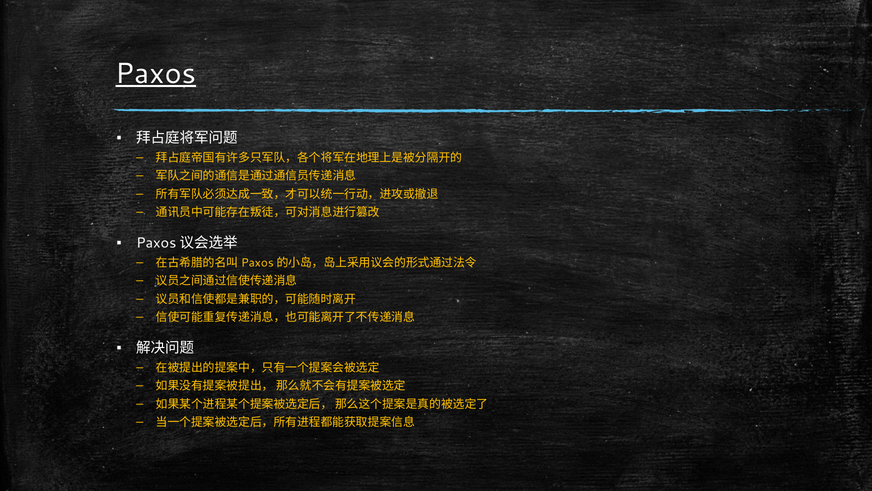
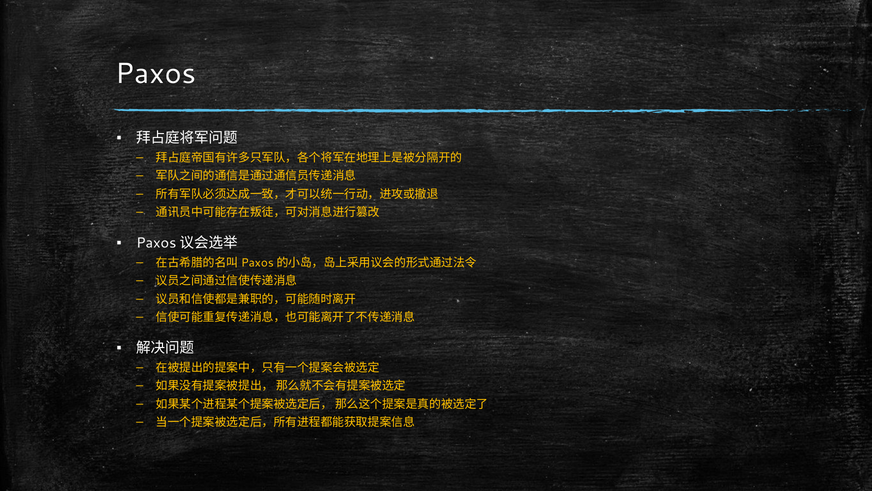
Paxos underline: present -> none
